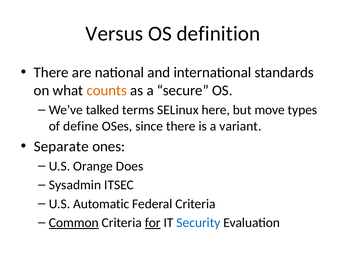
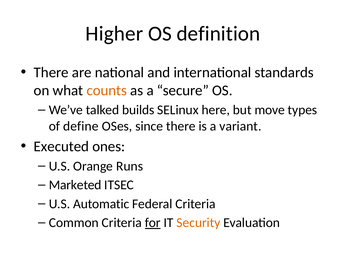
Versus: Versus -> Higher
terms: terms -> builds
Separate: Separate -> Executed
Does: Does -> Runs
Sysadmin: Sysadmin -> Marketed
Common underline: present -> none
Security colour: blue -> orange
